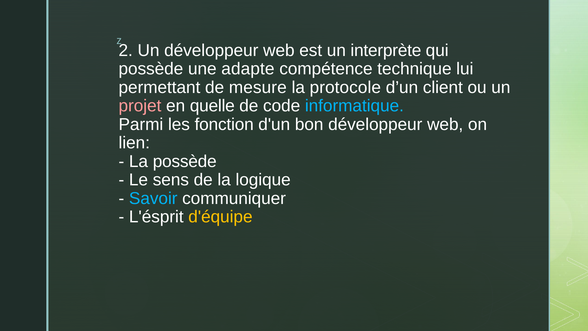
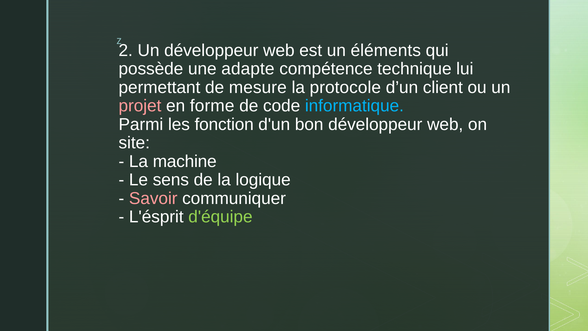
interprète: interprète -> éléments
quelle: quelle -> forme
lien: lien -> site
La possède: possède -> machine
Savoir colour: light blue -> pink
d'équipe colour: yellow -> light green
